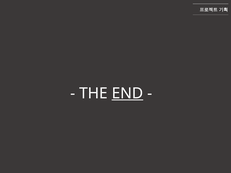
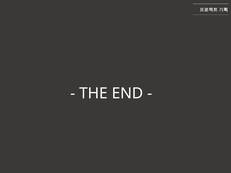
END underline: present -> none
